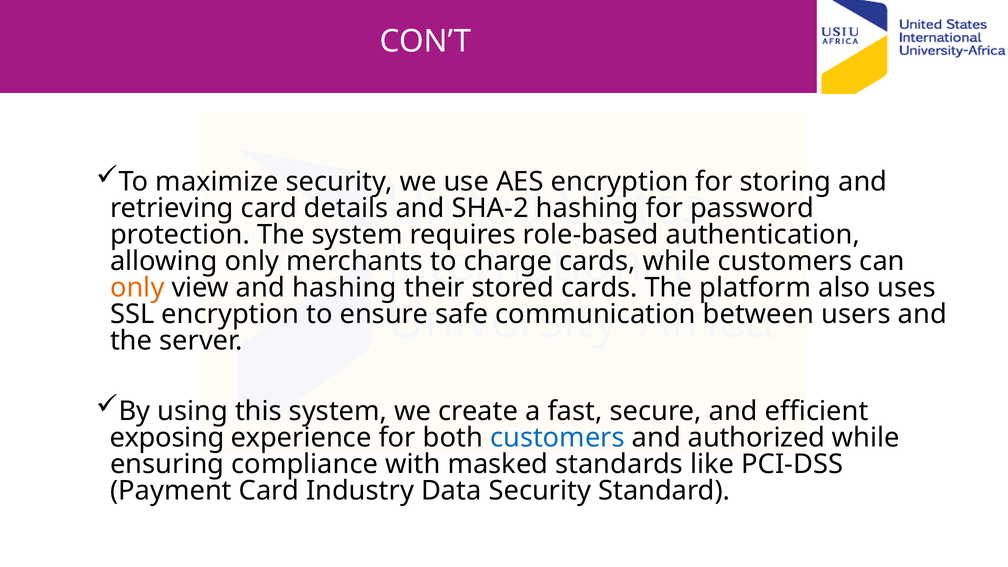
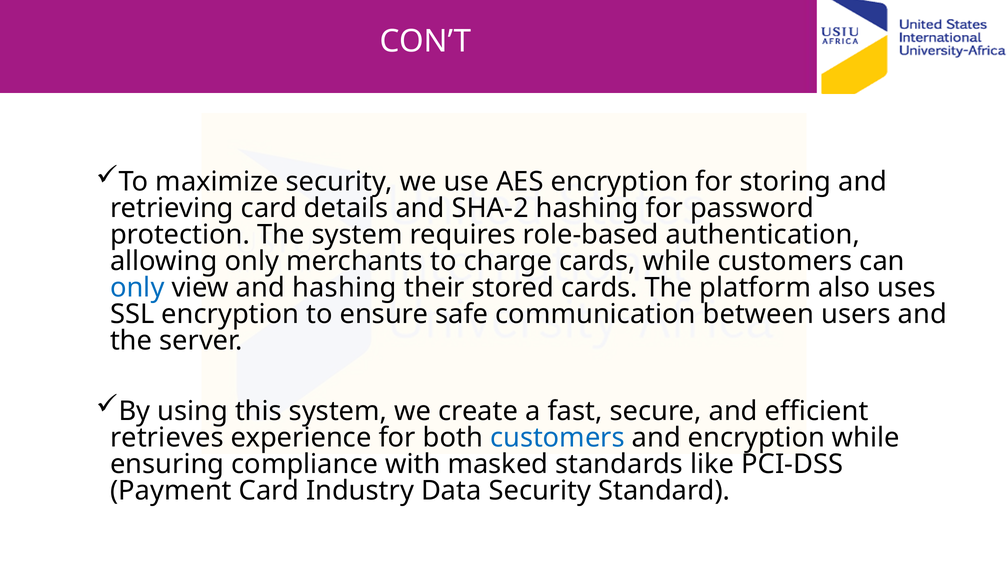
only at (137, 288) colour: orange -> blue
exposing: exposing -> retrieves
and authorized: authorized -> encryption
